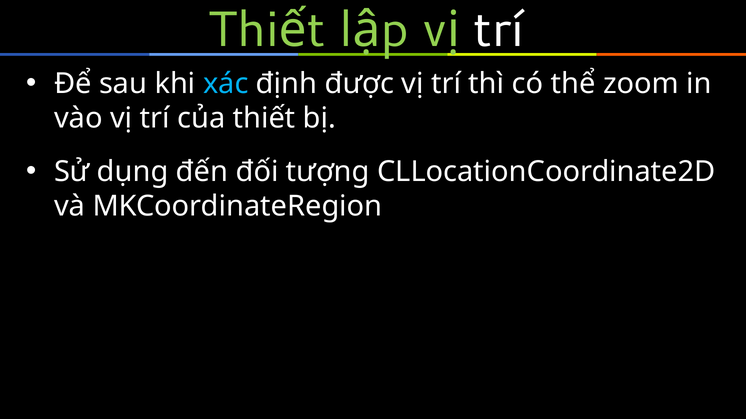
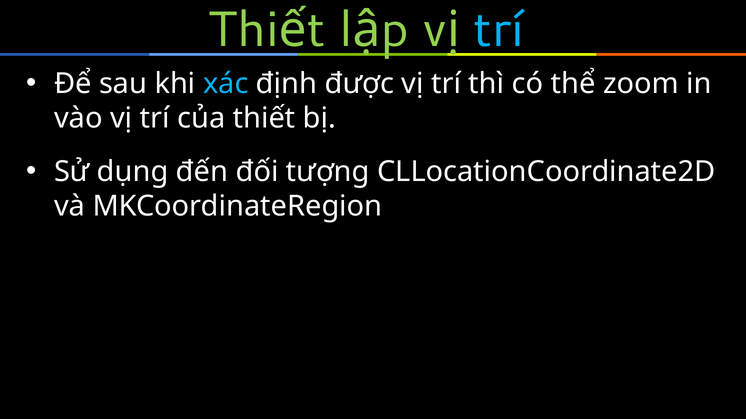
trí at (499, 30) colour: white -> light blue
